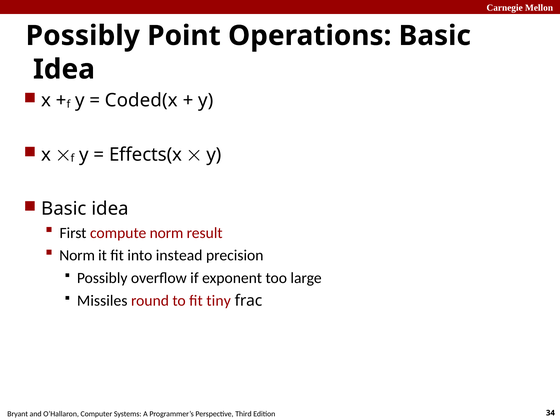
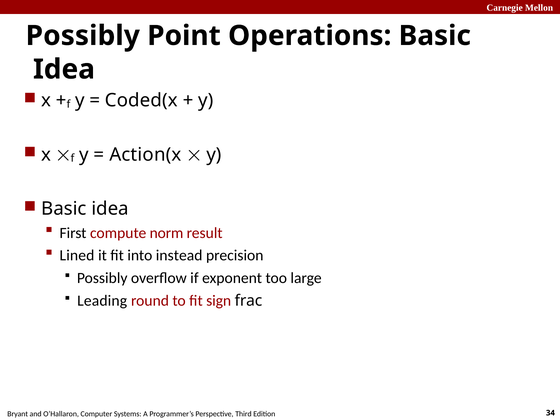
Effects(x: Effects(x -> Action(x
Norm at (77, 255): Norm -> Lined
Missiles: Missiles -> Leading
tiny: tiny -> sign
